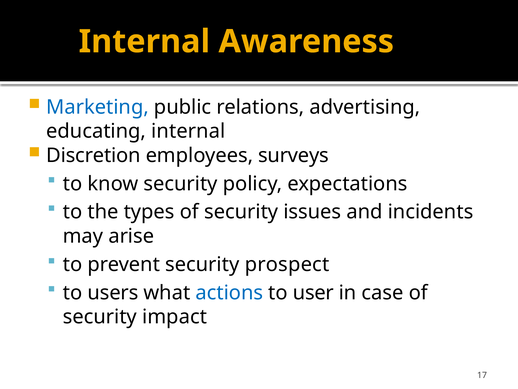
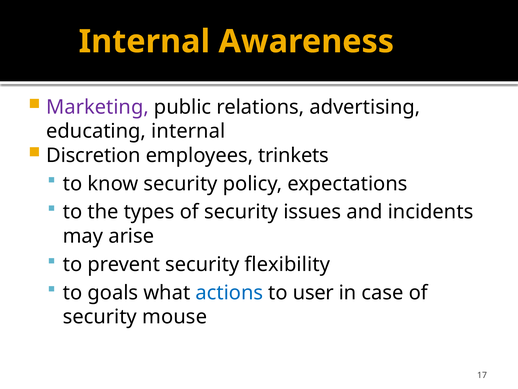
Marketing colour: blue -> purple
surveys: surveys -> trinkets
prospect: prospect -> flexibility
users: users -> goals
impact: impact -> mouse
